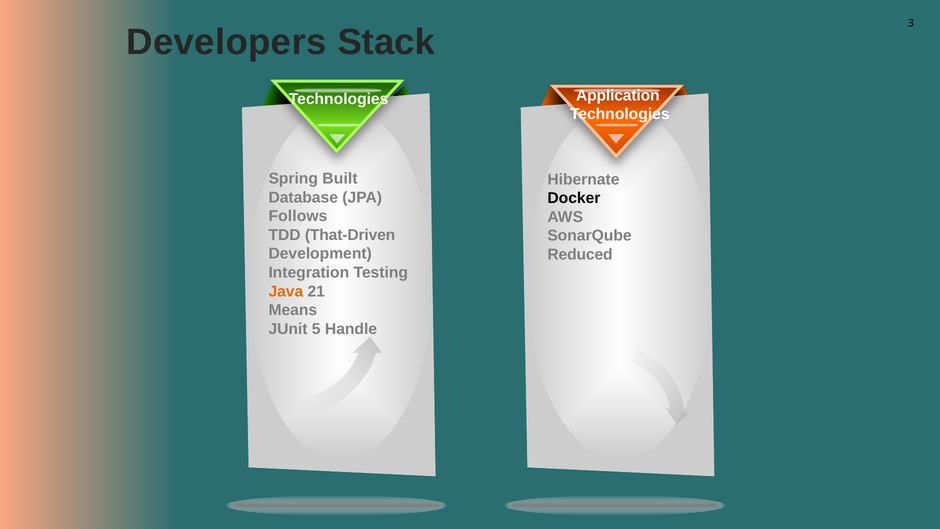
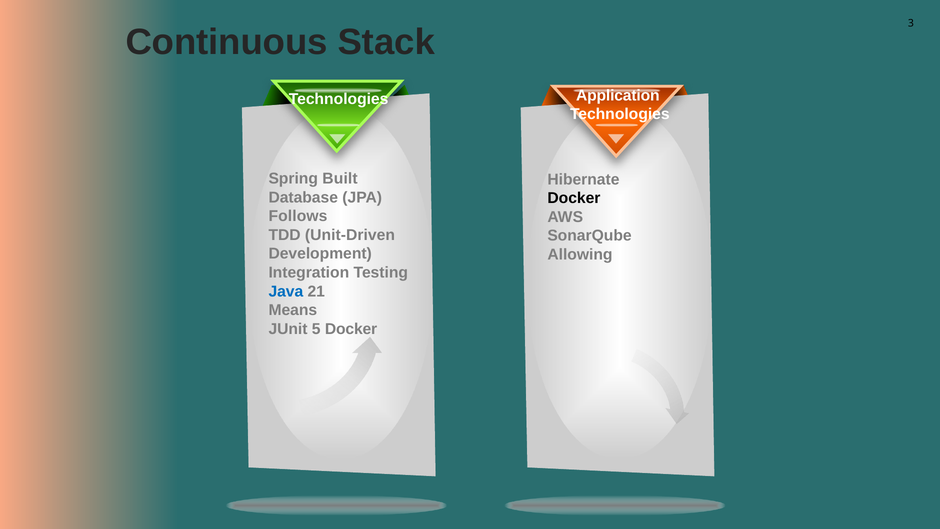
Developers: Developers -> Continuous
That-Driven: That-Driven -> Unit-Driven
Reduced: Reduced -> Allowing
Java colour: orange -> blue
5 Handle: Handle -> Docker
